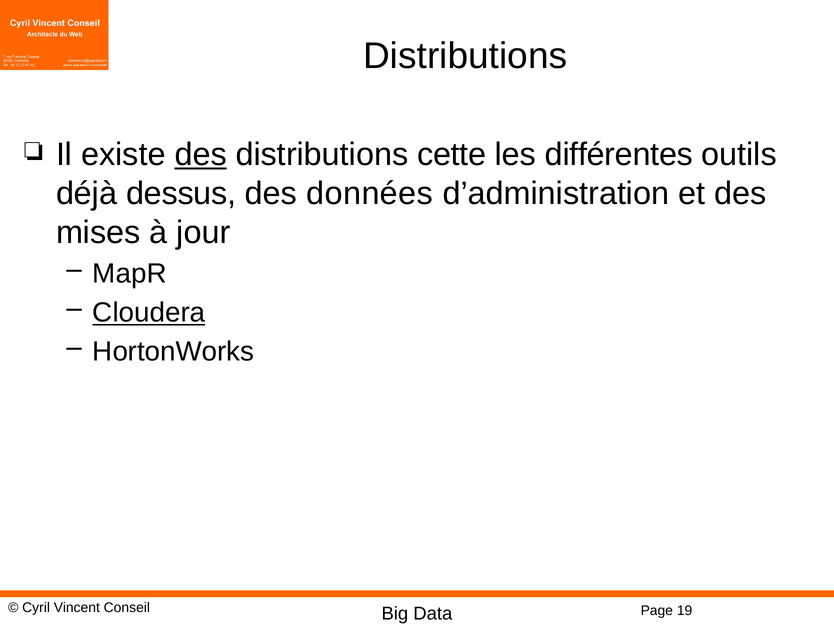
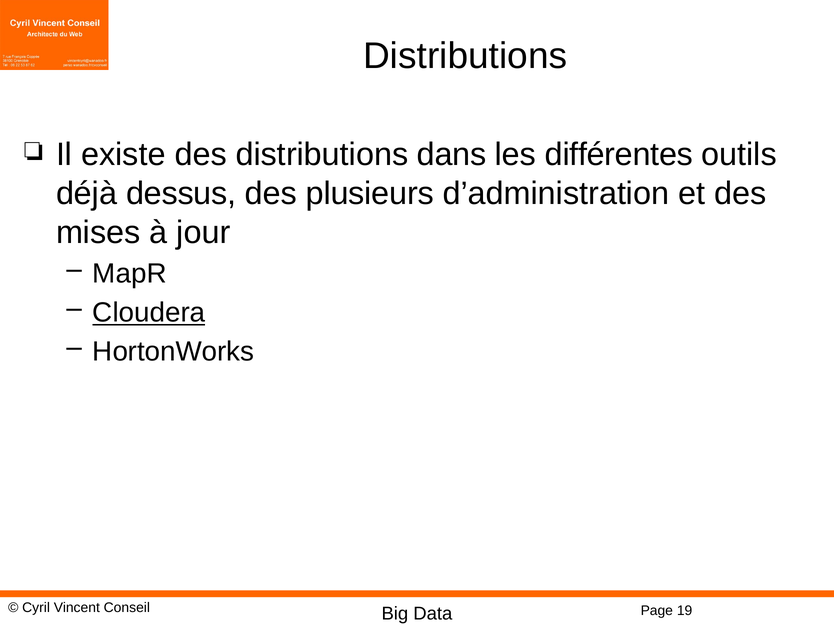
des at (201, 155) underline: present -> none
cette: cette -> dans
données: données -> plusieurs
